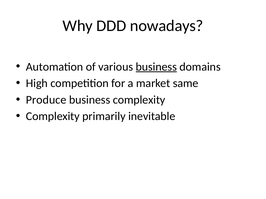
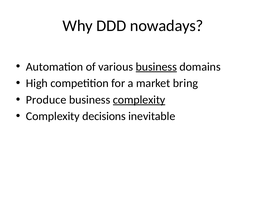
same: same -> bring
complexity at (139, 100) underline: none -> present
primarily: primarily -> decisions
